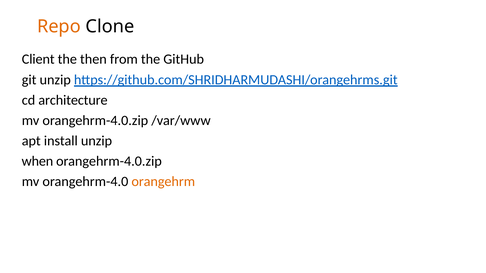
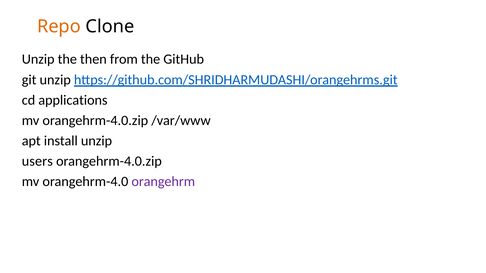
Client at (38, 59): Client -> Unzip
architecture: architecture -> applications
when: when -> users
orangehrm colour: orange -> purple
